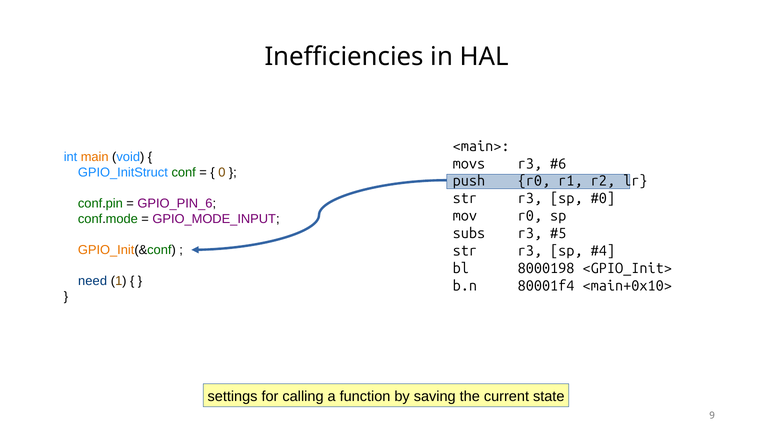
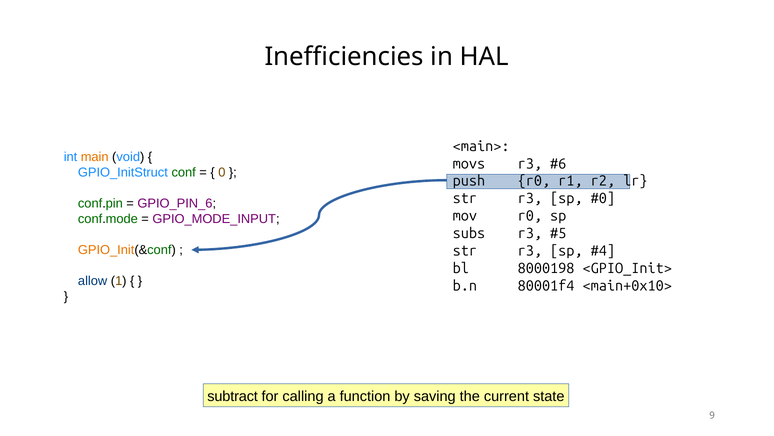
need: need -> allow
settings: settings -> subtract
